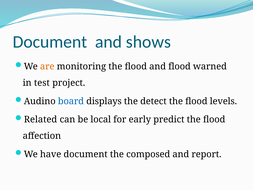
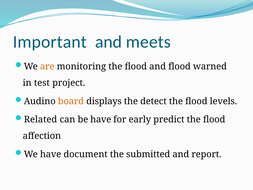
Document at (50, 42): Document -> Important
shows: shows -> meets
board colour: blue -> orange
be local: local -> have
composed: composed -> submitted
